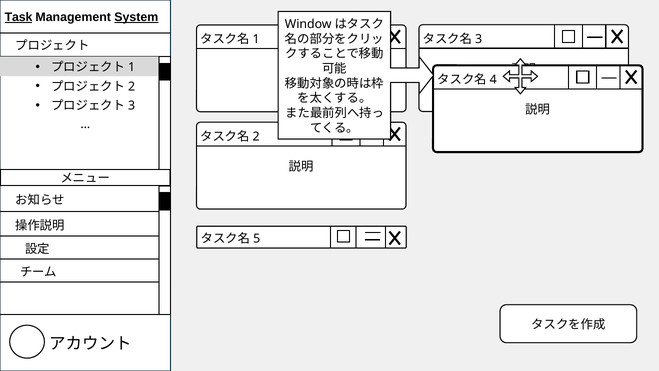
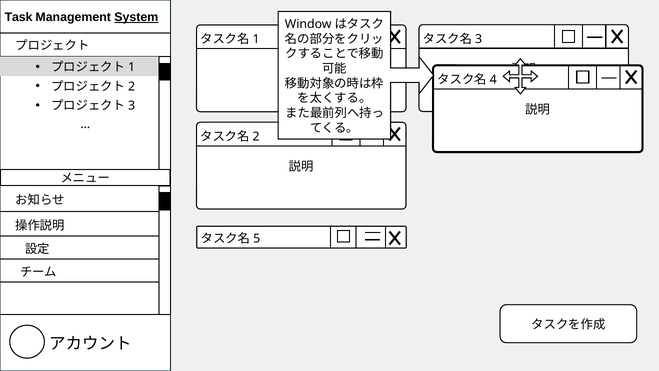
Task underline: present -> none
